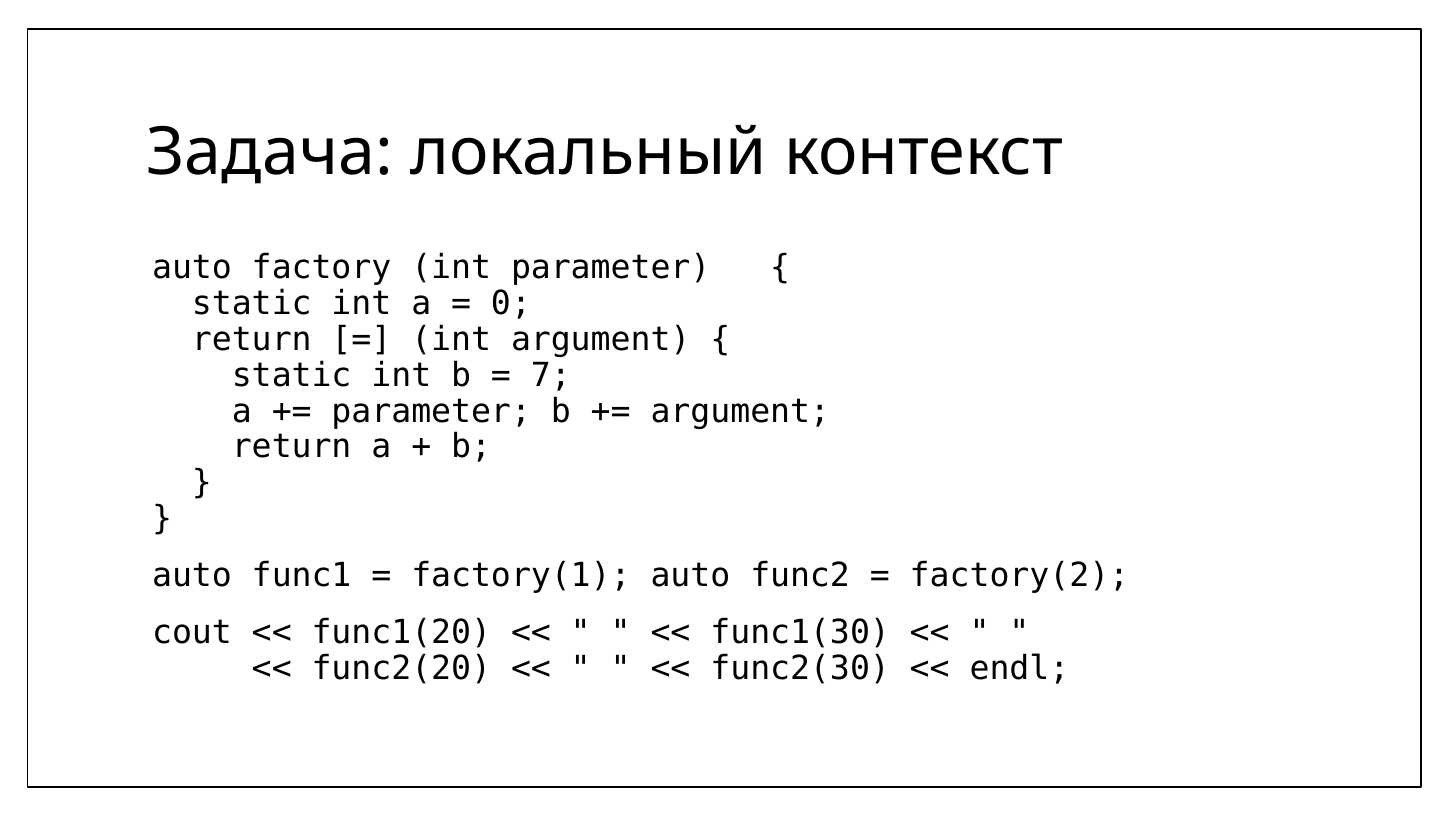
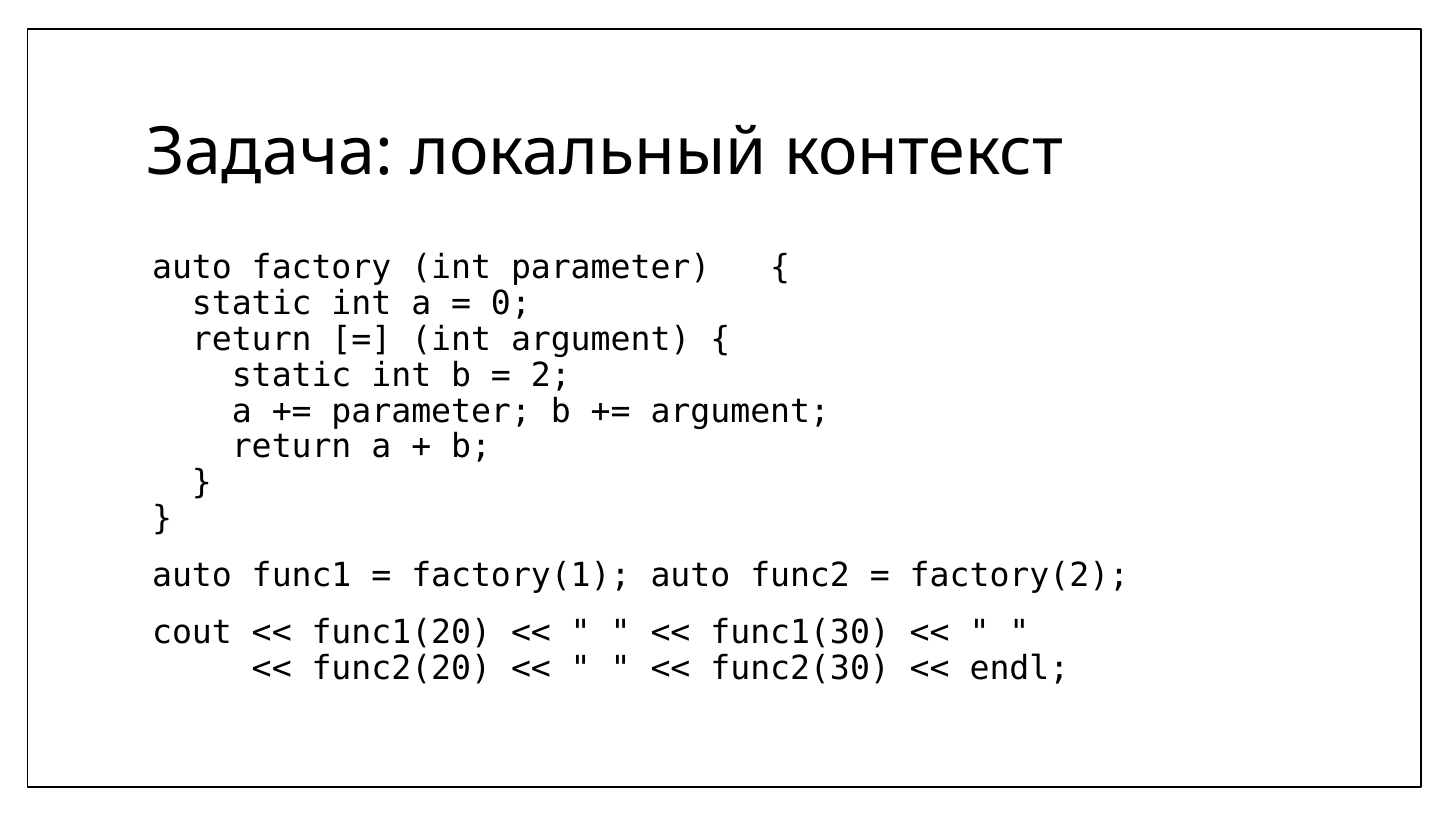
7: 7 -> 2
